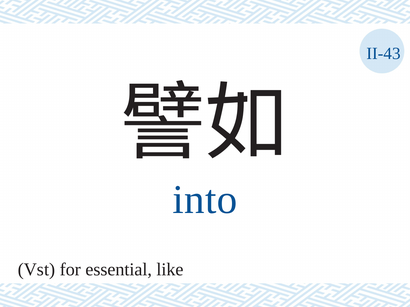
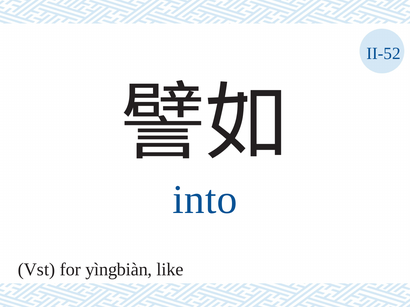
II-43: II-43 -> II-52
essential: essential -> yìngbiàn
